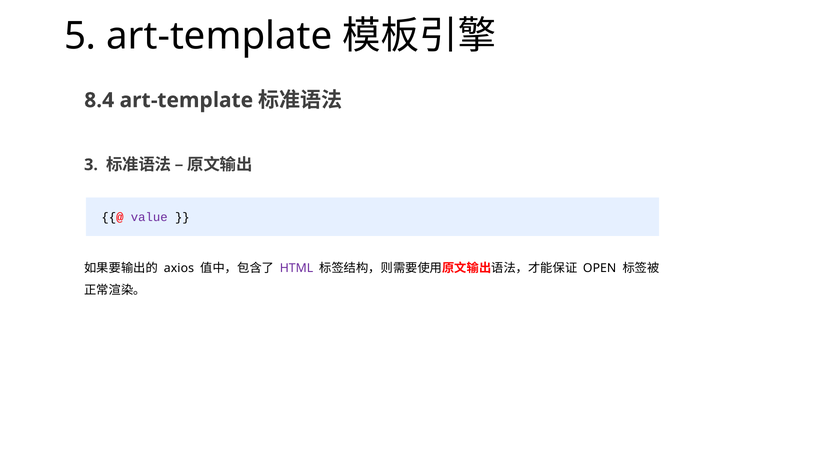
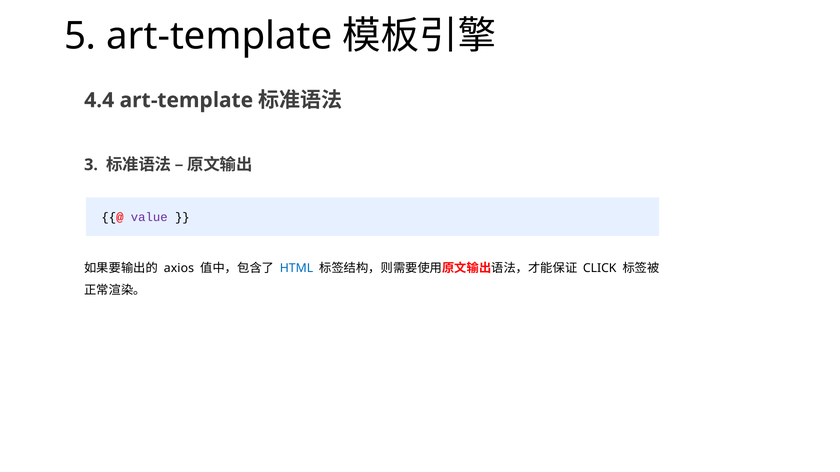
8.4: 8.4 -> 4.4
HTML colour: purple -> blue
OPEN: OPEN -> CLICK
